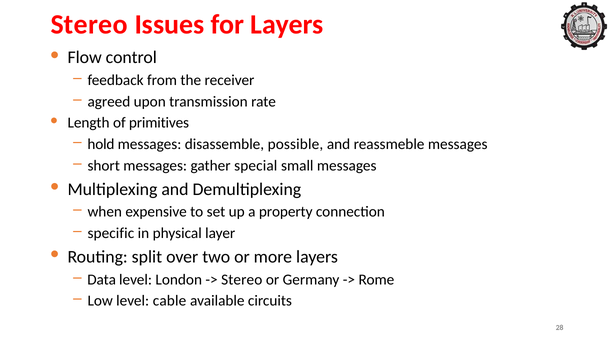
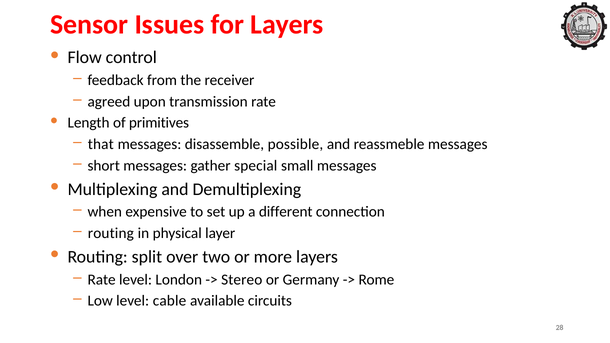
Stereo at (89, 24): Stereo -> Sensor
hold: hold -> that
property: property -> different
specific at (111, 233): specific -> routing
Data at (102, 280): Data -> Rate
